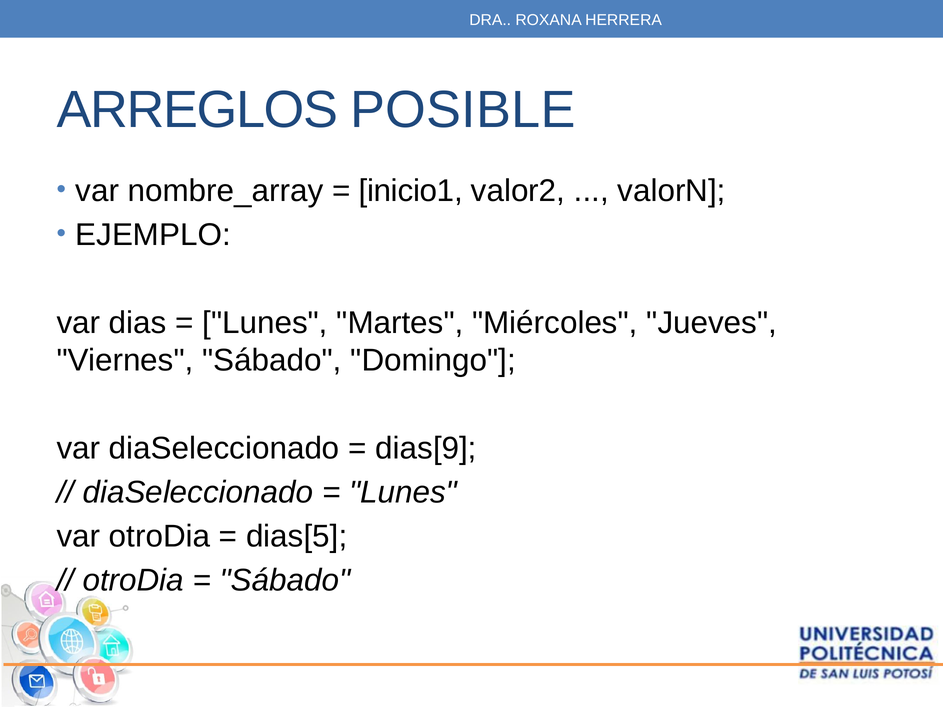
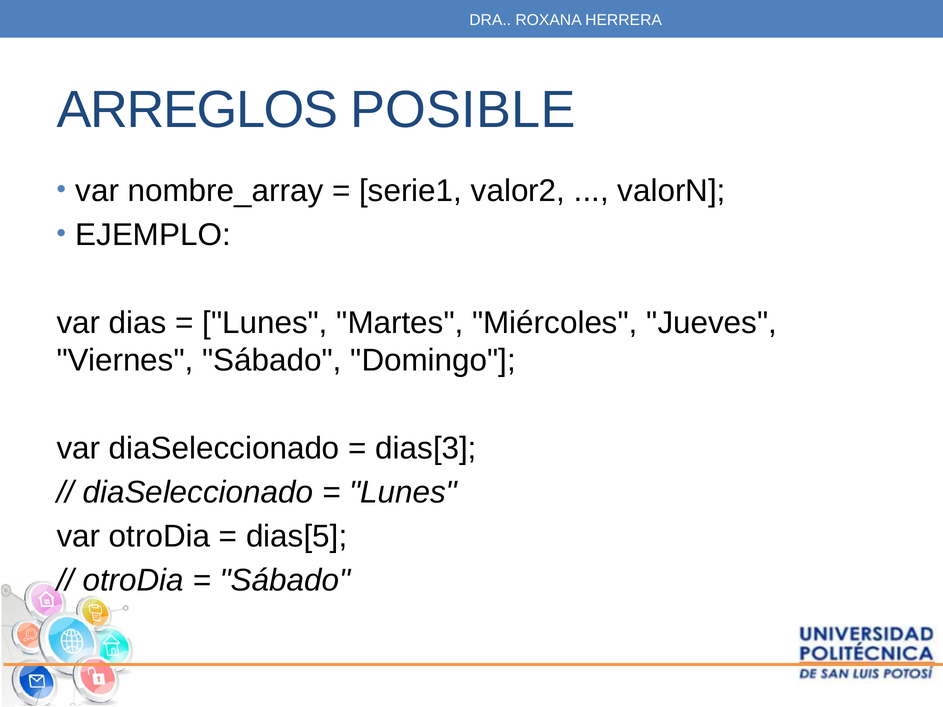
inicio1: inicio1 -> serie1
dias[9: dias[9 -> dias[3
